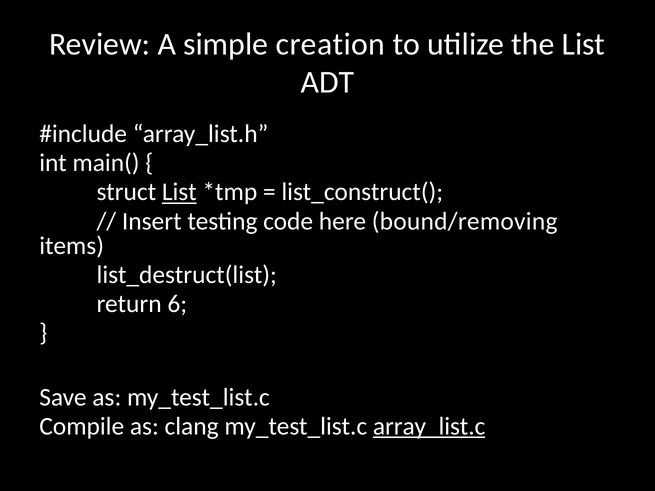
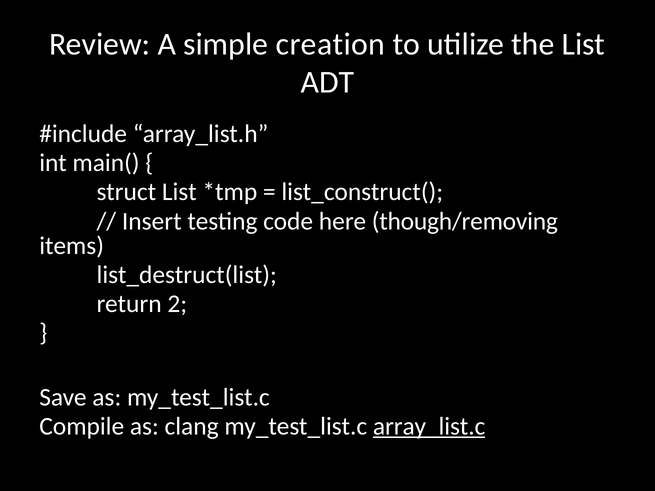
List at (179, 192) underline: present -> none
bound/removing: bound/removing -> though/removing
6: 6 -> 2
